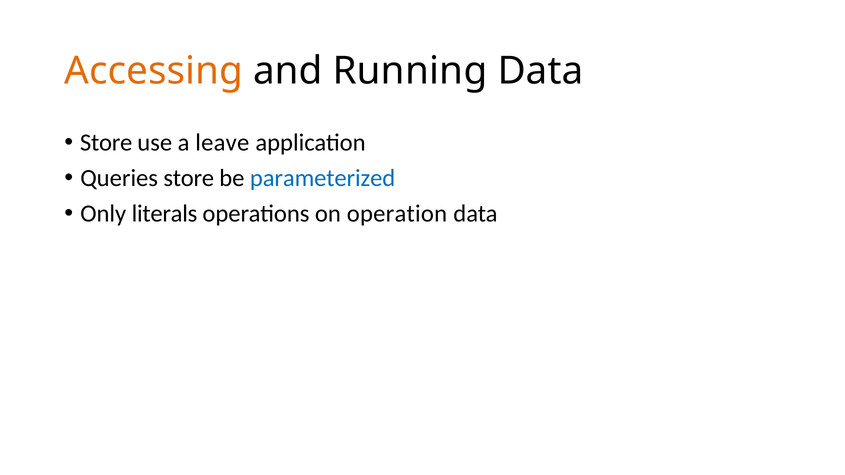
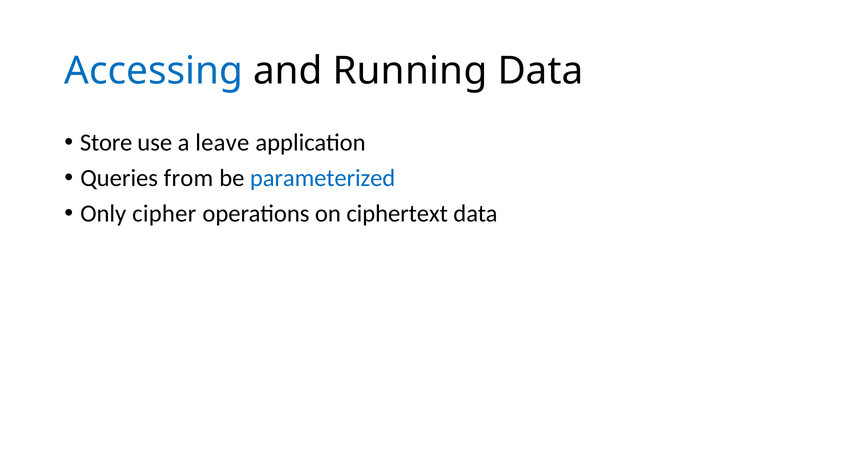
Accessing colour: orange -> blue
Queries store: store -> from
literals: literals -> cipher
operation: operation -> ciphertext
